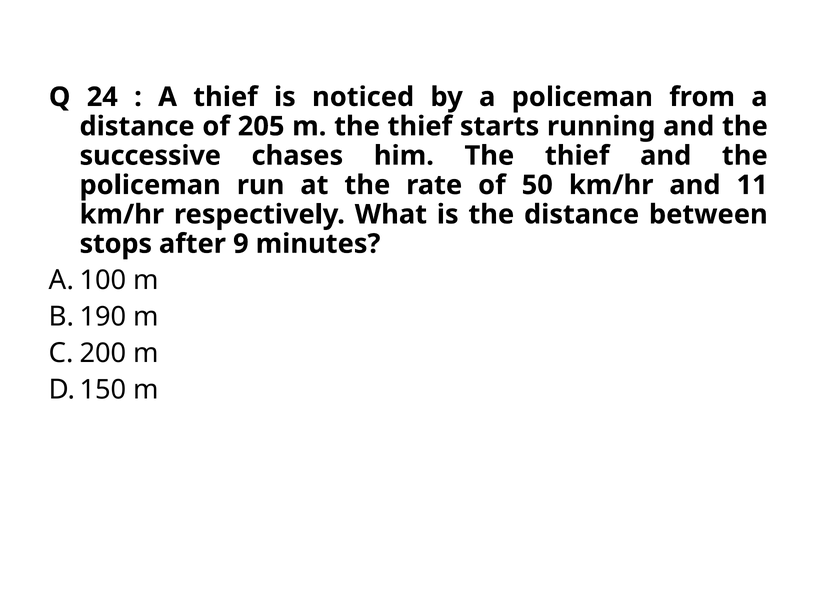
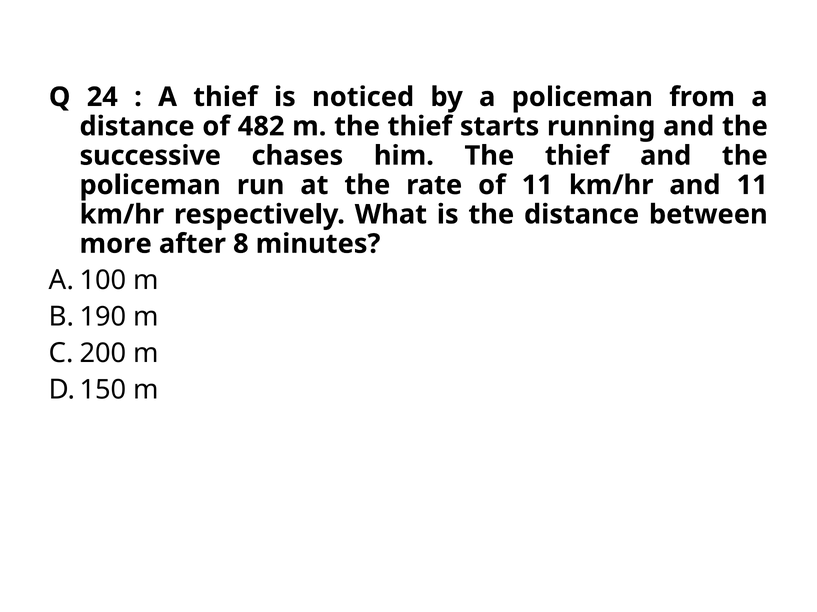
205: 205 -> 482
of 50: 50 -> 11
stops: stops -> more
9: 9 -> 8
